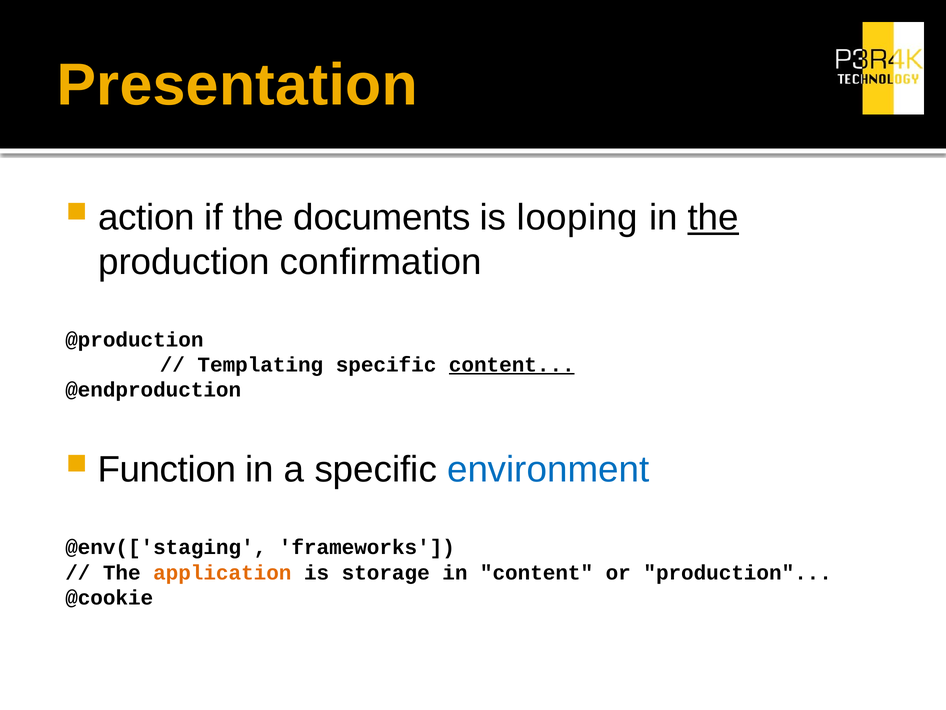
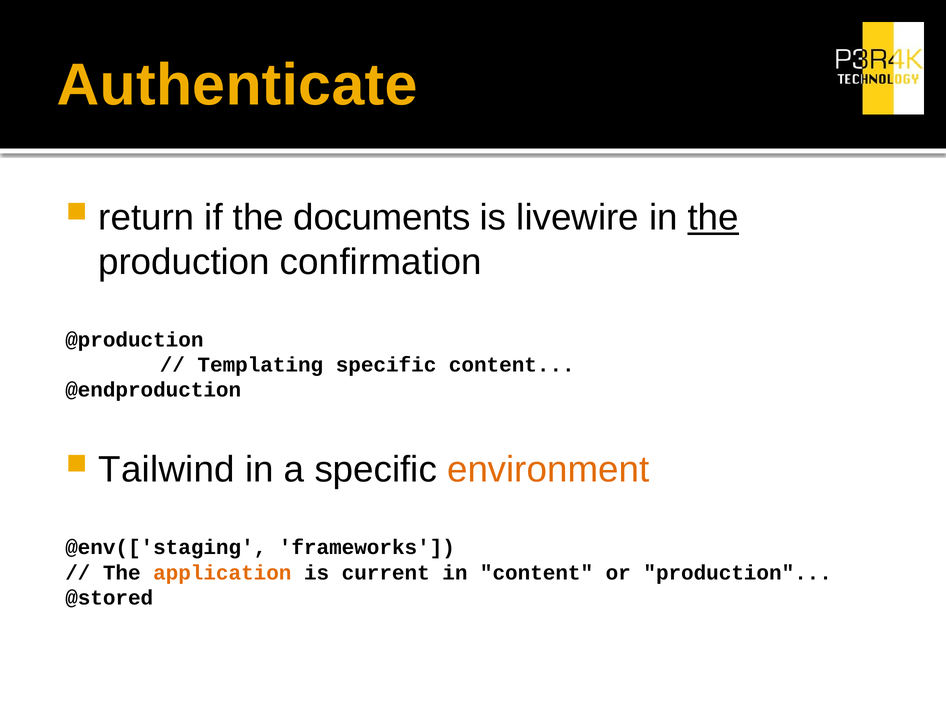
Presentation: Presentation -> Authenticate
action: action -> return
looping: looping -> livewire
content at (512, 365) underline: present -> none
Function: Function -> Tailwind
environment colour: blue -> orange
storage: storage -> current
@cookie: @cookie -> @stored
